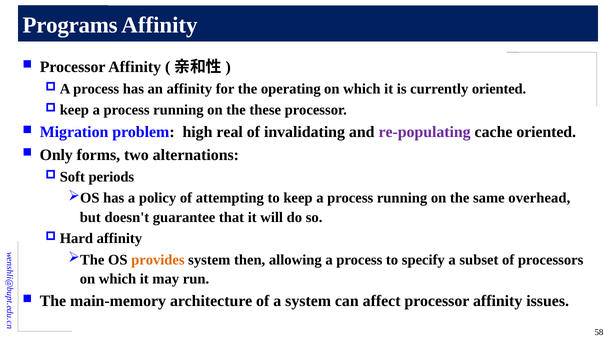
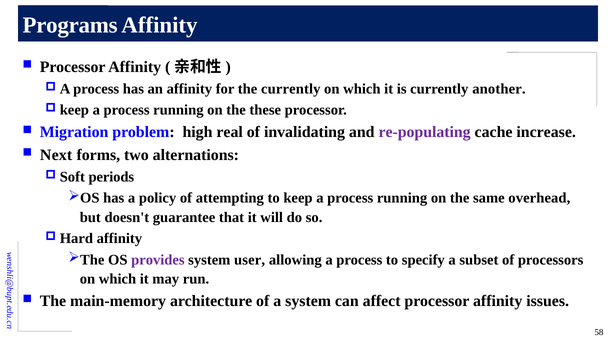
the operating: operating -> currently
currently oriented: oriented -> another
cache oriented: oriented -> increase
Only: Only -> Next
provides colour: orange -> purple
then: then -> user
